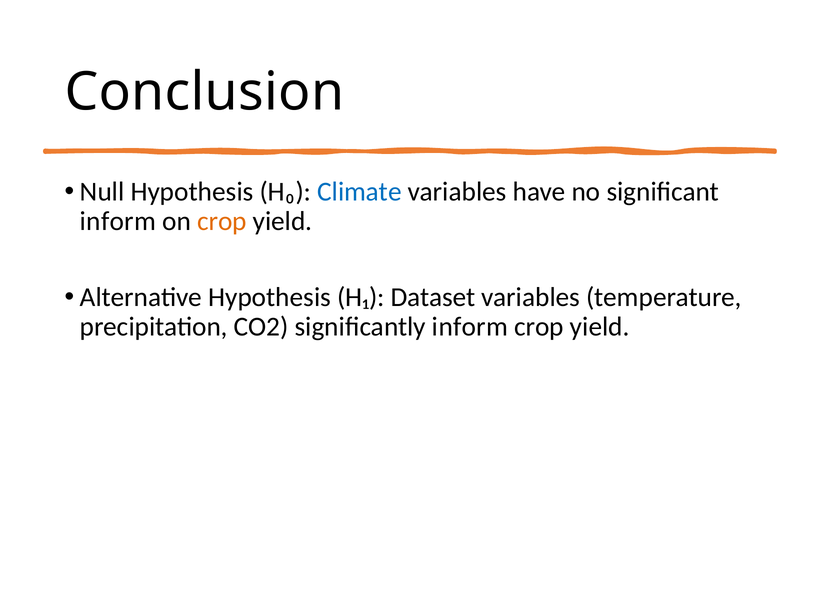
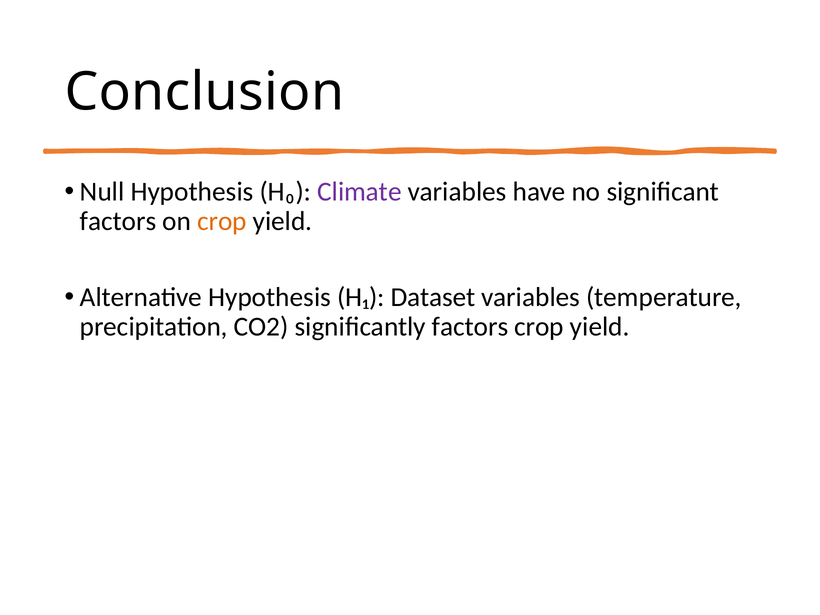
Climate colour: blue -> purple
inform at (118, 221): inform -> factors
significantly inform: inform -> factors
